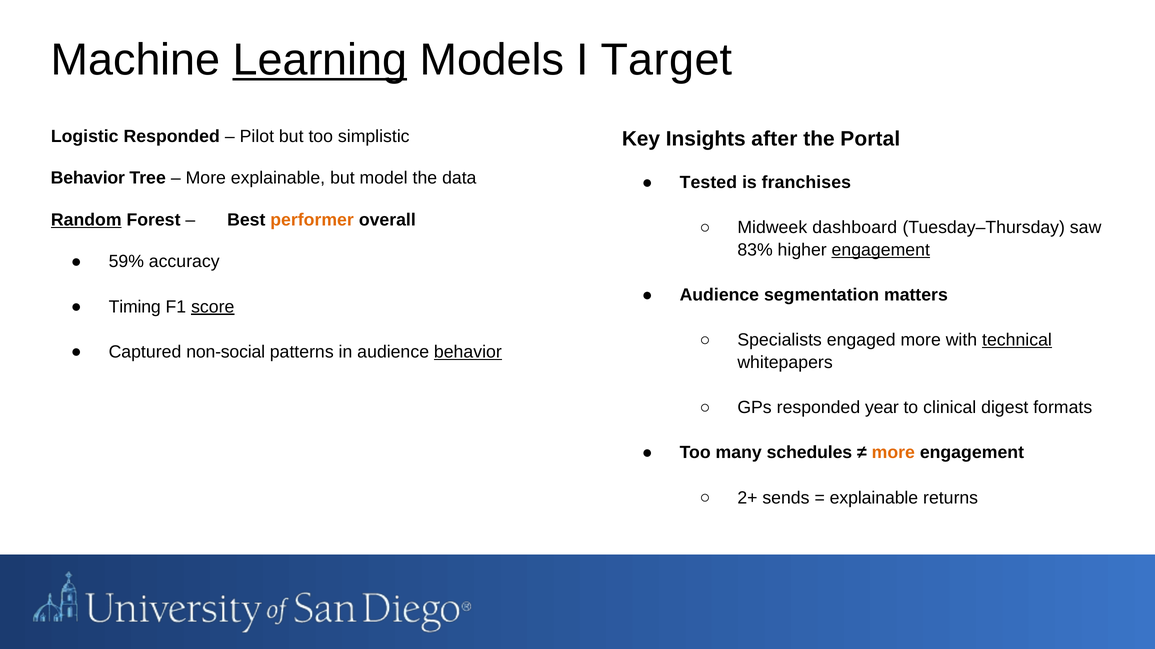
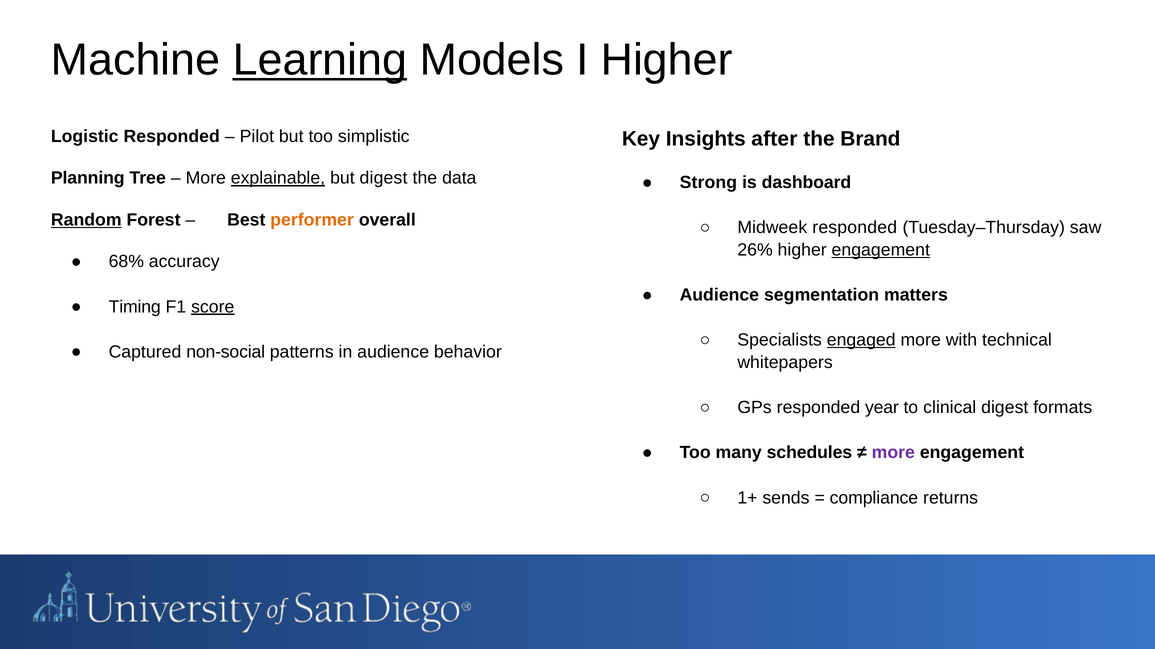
I Target: Target -> Higher
Portal: Portal -> Brand
Behavior at (88, 178): Behavior -> Planning
explainable at (278, 178) underline: none -> present
but model: model -> digest
Tested: Tested -> Strong
franchises: franchises -> dashboard
Midweek dashboard: dashboard -> responded
83%: 83% -> 26%
59%: 59% -> 68%
engaged underline: none -> present
technical underline: present -> none
behavior at (468, 352) underline: present -> none
more at (893, 453) colour: orange -> purple
2+: 2+ -> 1+
explainable at (874, 498): explainable -> compliance
